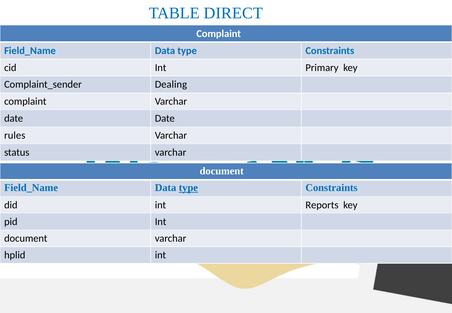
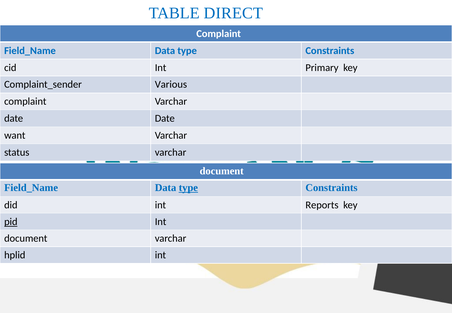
Dealing: Dealing -> Various
rules: rules -> want
pid underline: none -> present
